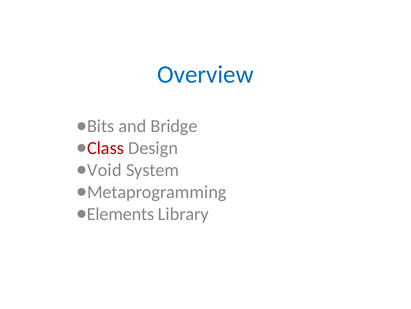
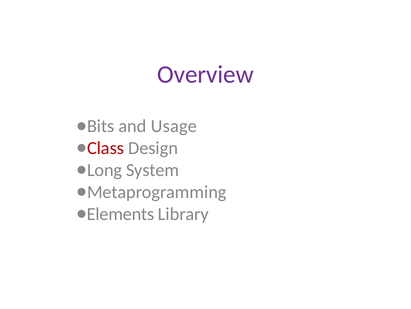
Overview colour: blue -> purple
Bridge: Bridge -> Usage
Void: Void -> Long
